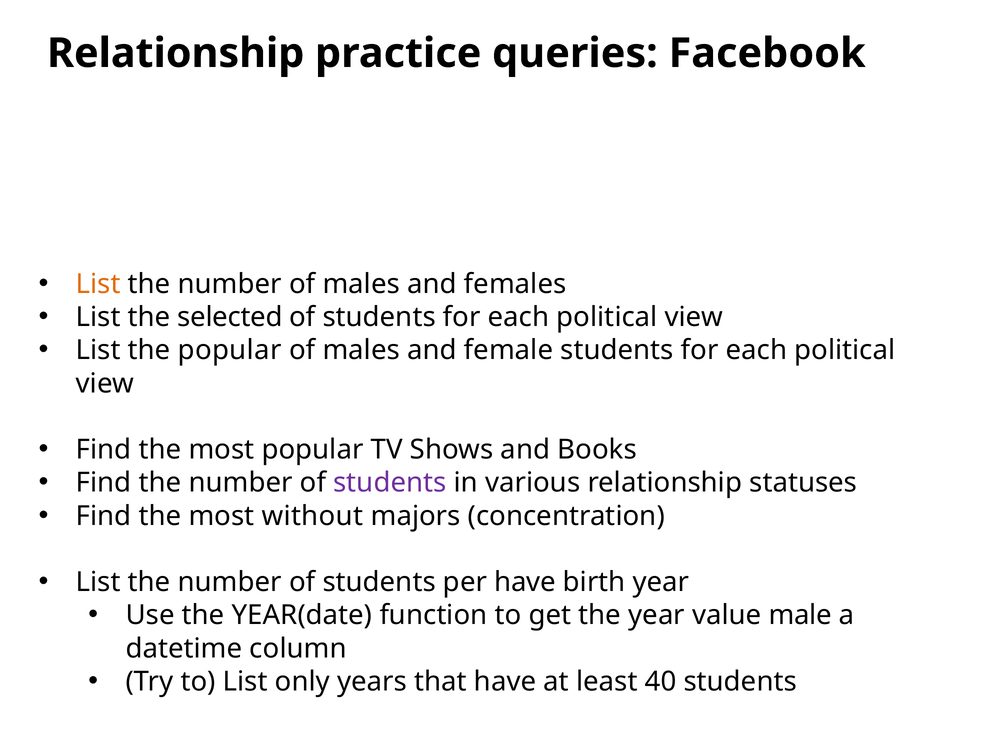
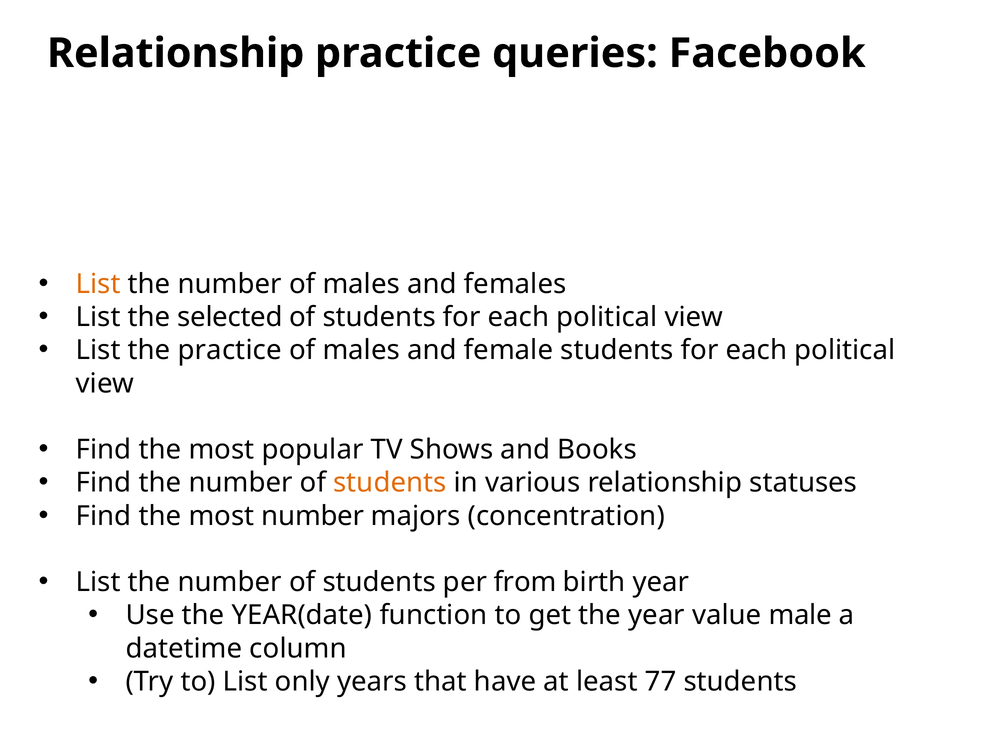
the popular: popular -> practice
students at (390, 483) colour: purple -> orange
most without: without -> number
per have: have -> from
40: 40 -> 77
